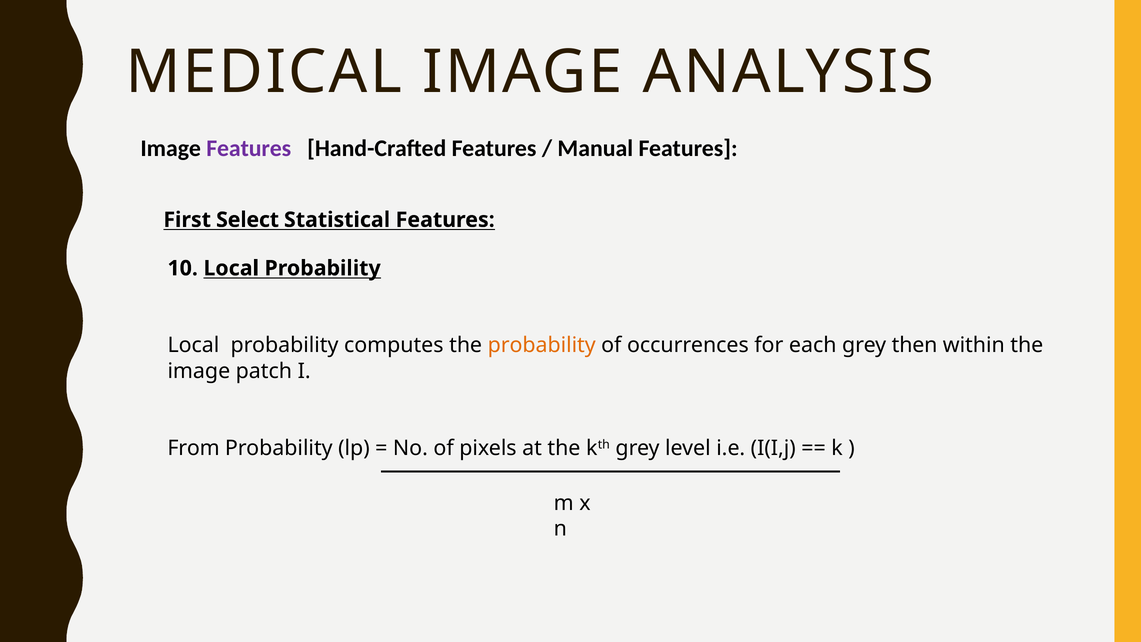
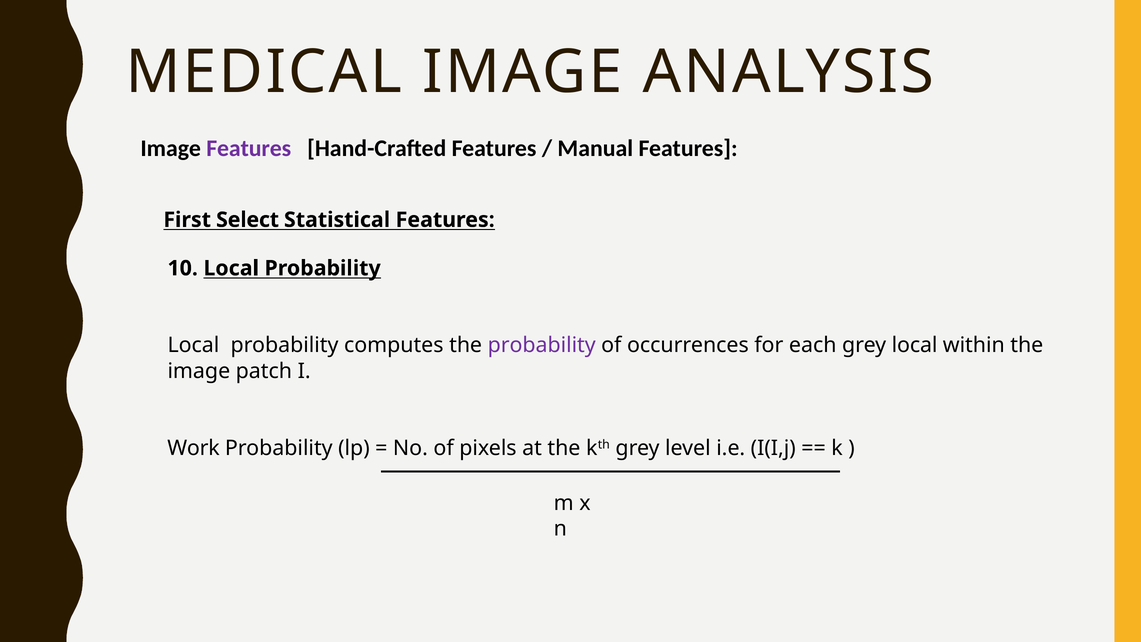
probability at (542, 345) colour: orange -> purple
grey then: then -> local
From: From -> Work
